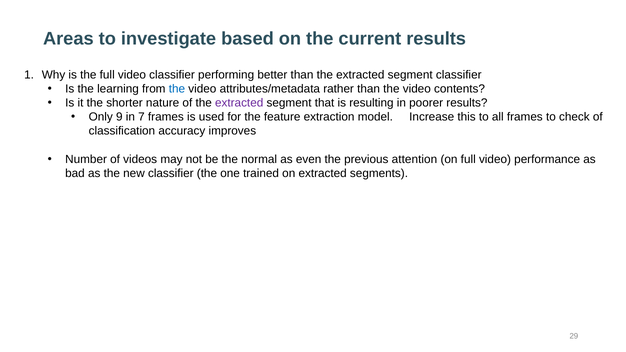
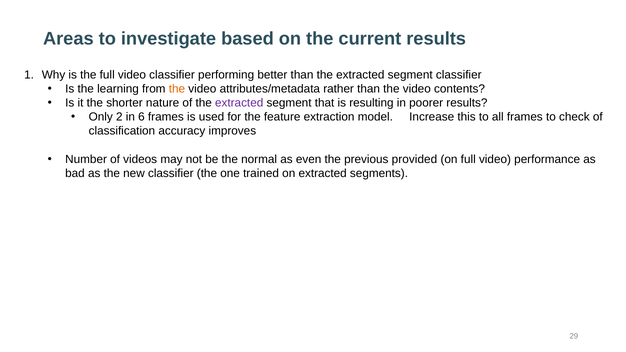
the at (177, 89) colour: blue -> orange
9: 9 -> 2
7: 7 -> 6
attention: attention -> provided
